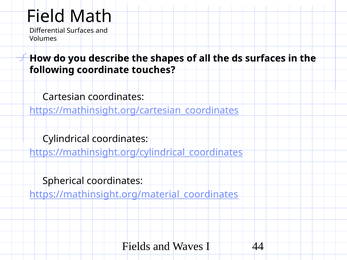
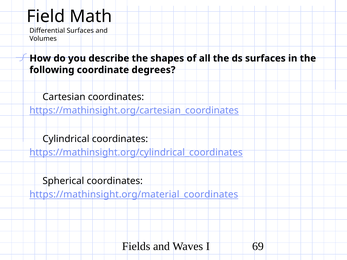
touches: touches -> degrees
44: 44 -> 69
